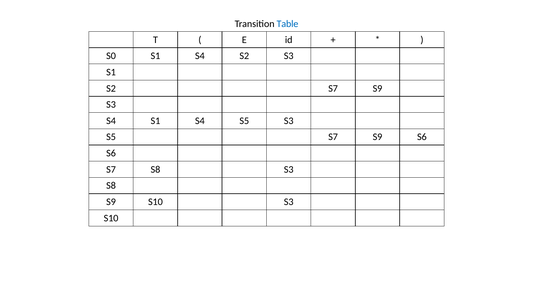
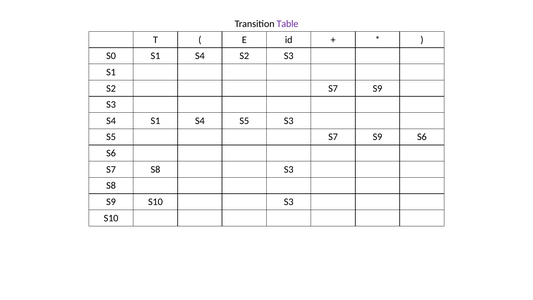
Table colour: blue -> purple
